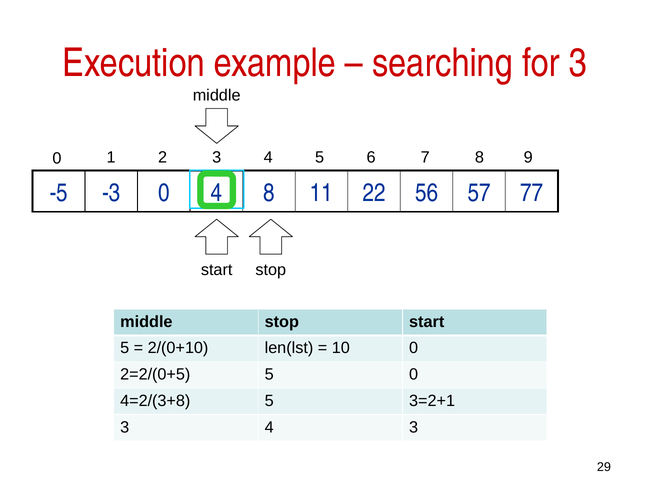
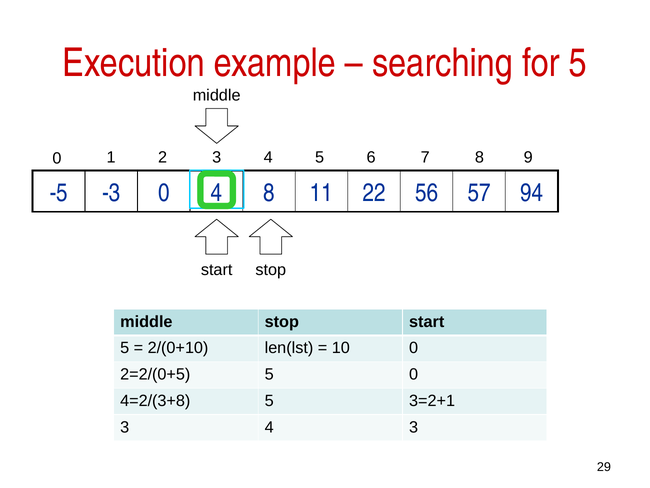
for 3: 3 -> 5
77: 77 -> 94
